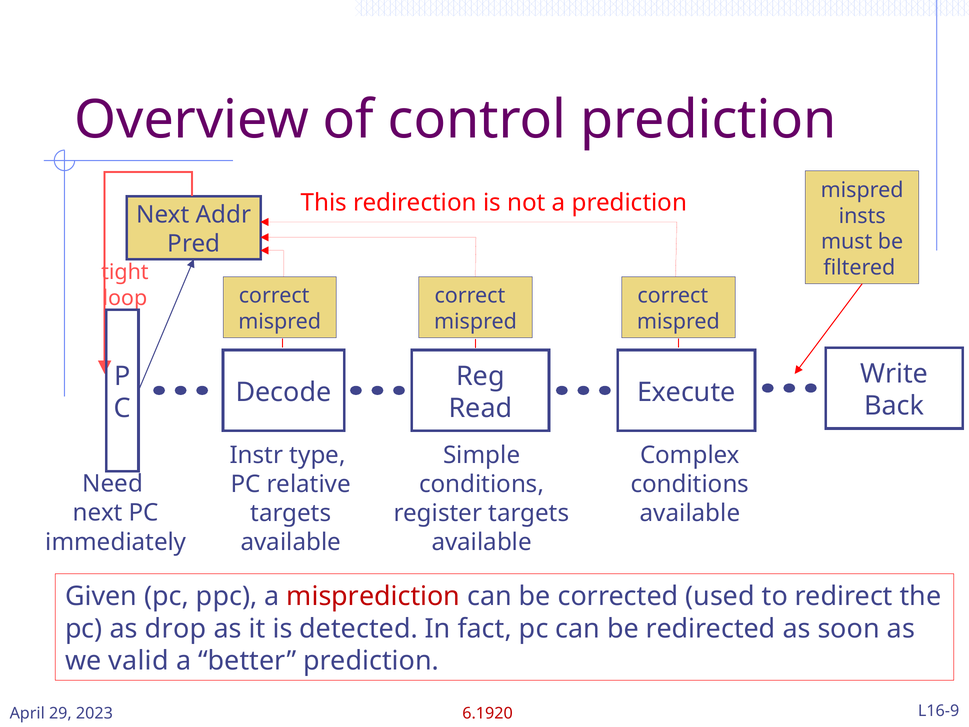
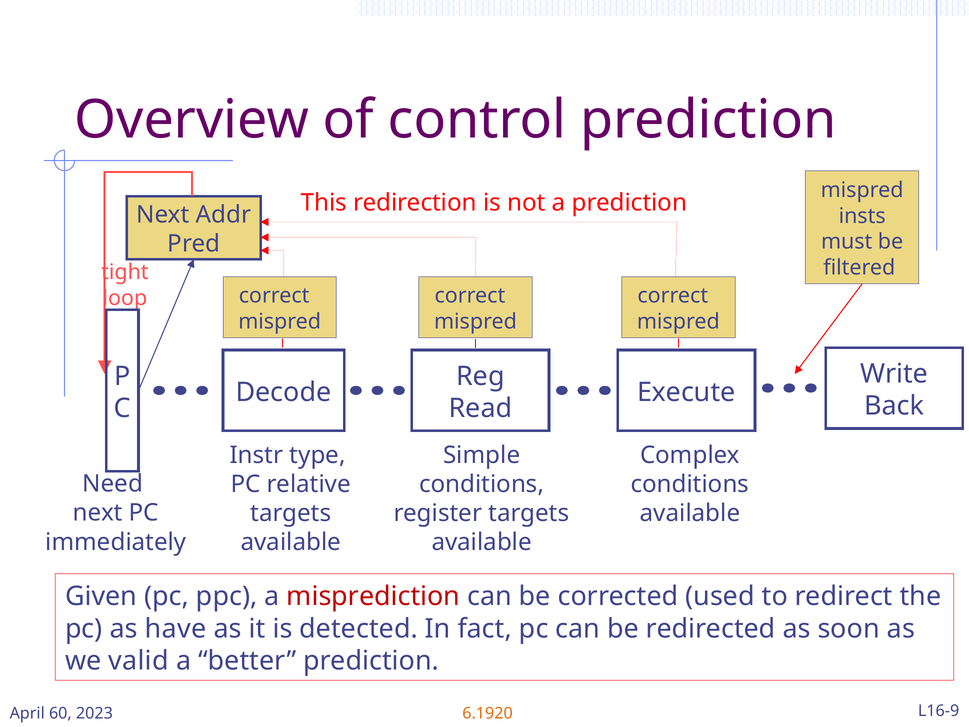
drop: drop -> have
29: 29 -> 60
6.1920 colour: red -> orange
